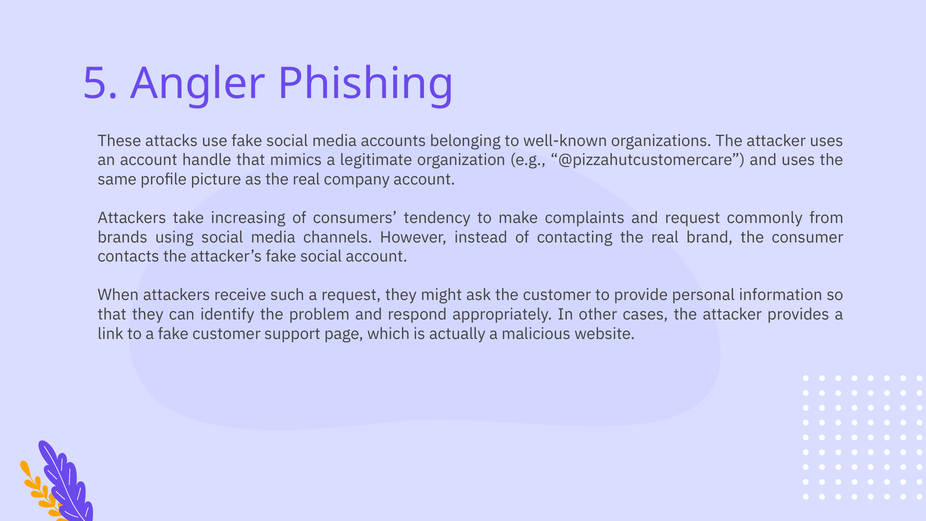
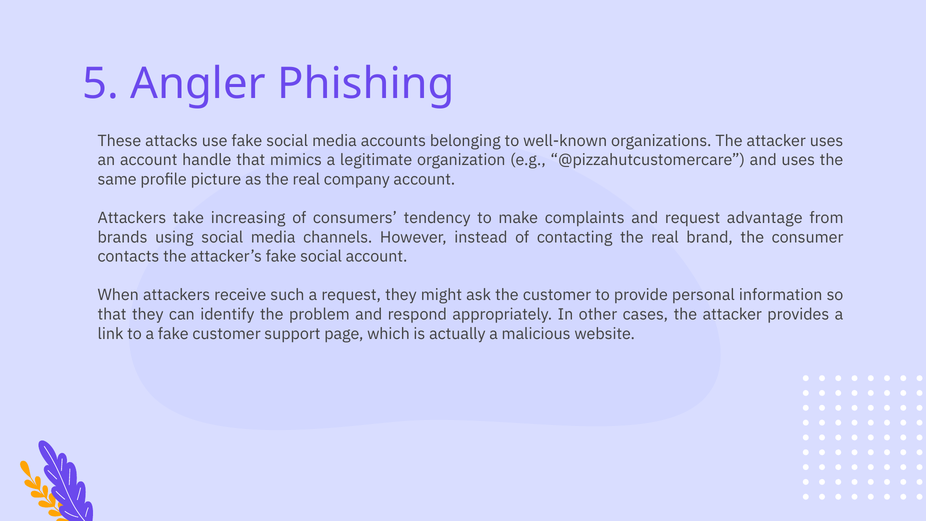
commonly: commonly -> advantage
